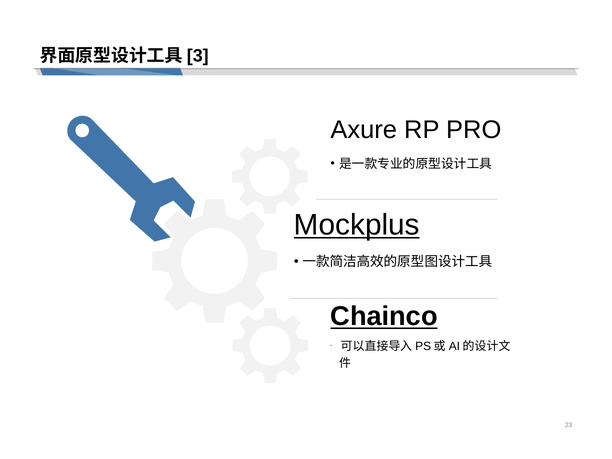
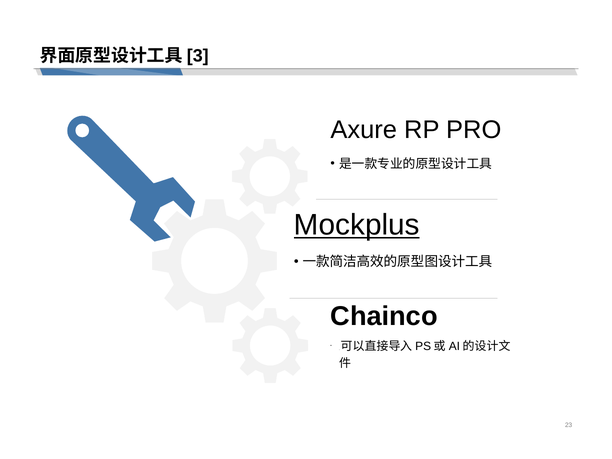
Chainco underline: present -> none
